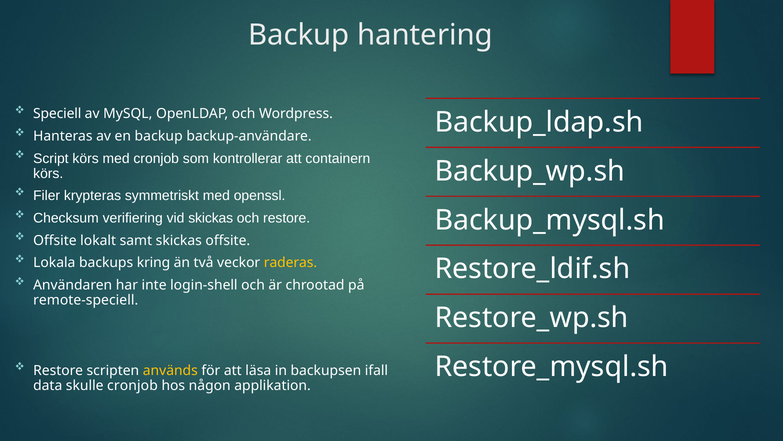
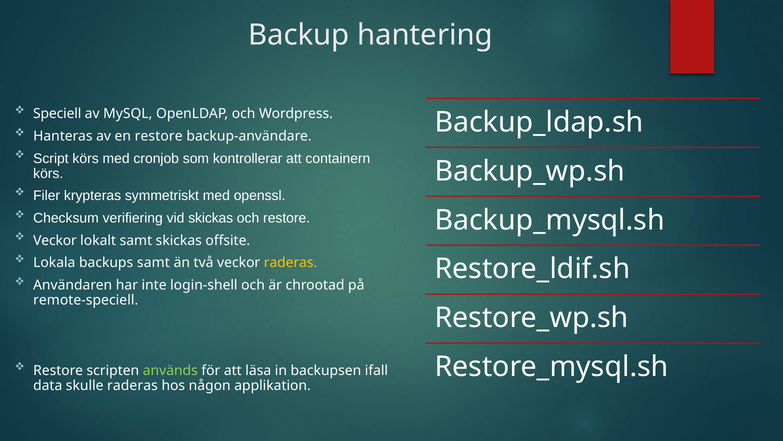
en backup: backup -> restore
Offsite at (55, 240): Offsite -> Veckor
backups kring: kring -> samt
används colour: yellow -> light green
skulle cronjob: cronjob -> raderas
